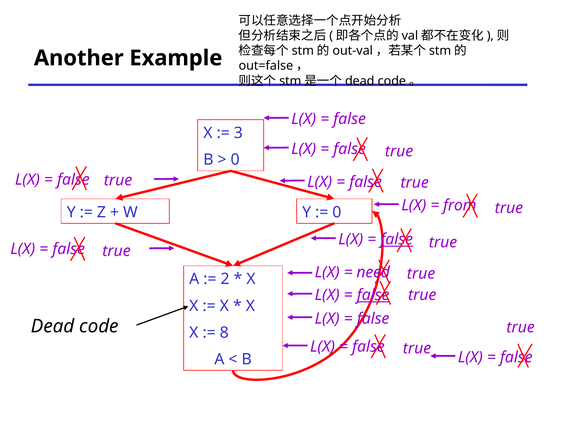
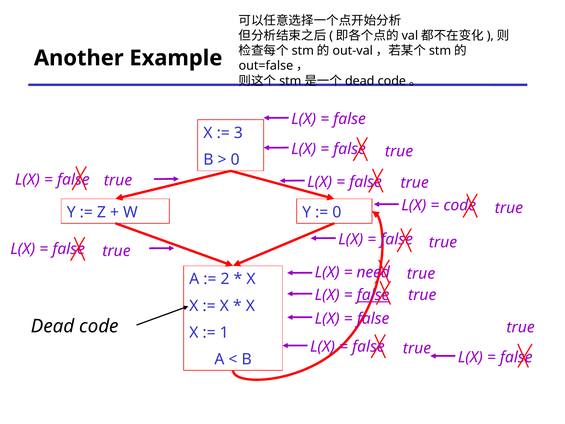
from at (460, 205): from -> code
false at (397, 239) underline: present -> none
8: 8 -> 1
